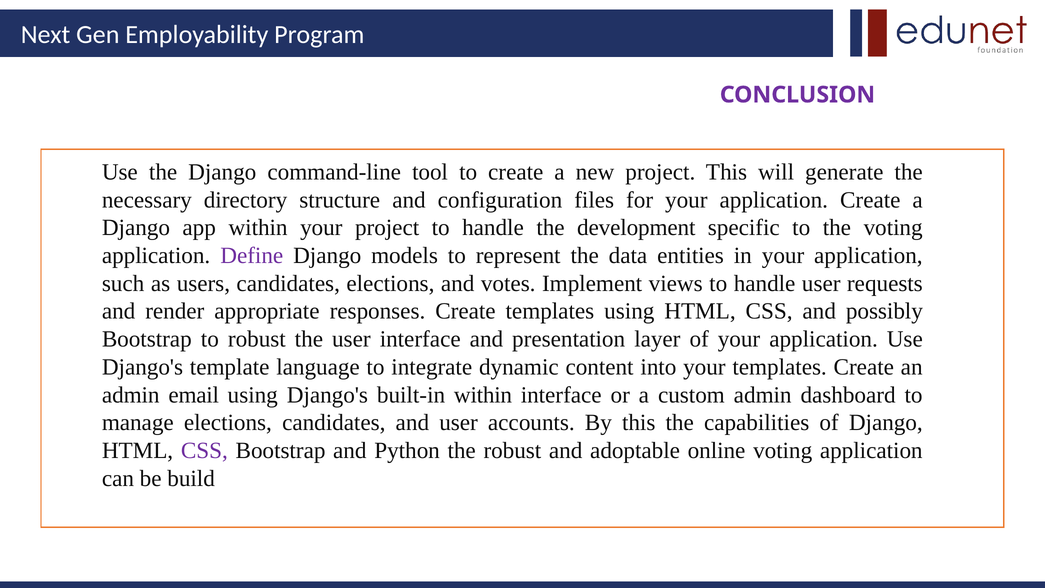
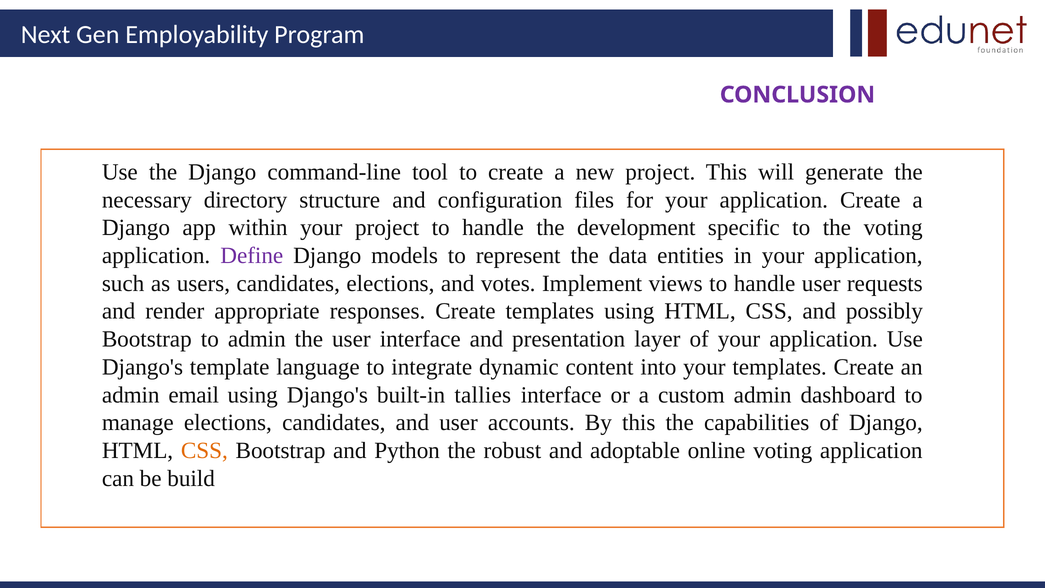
to robust: robust -> admin
built-in within: within -> tallies
CSS at (204, 450) colour: purple -> orange
